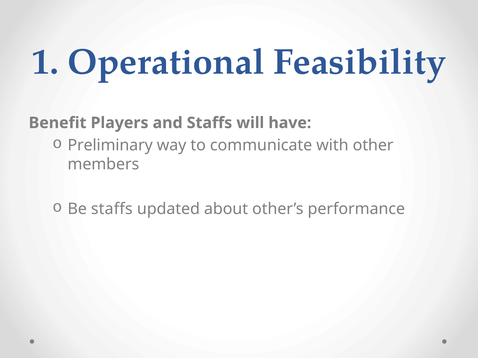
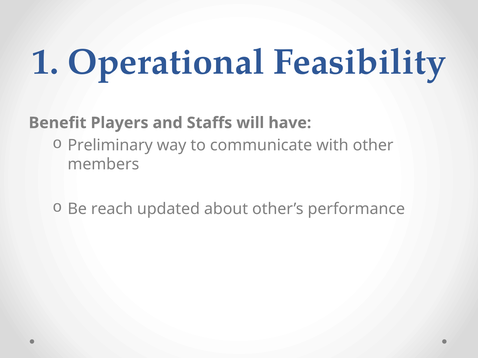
Be staffs: staffs -> reach
